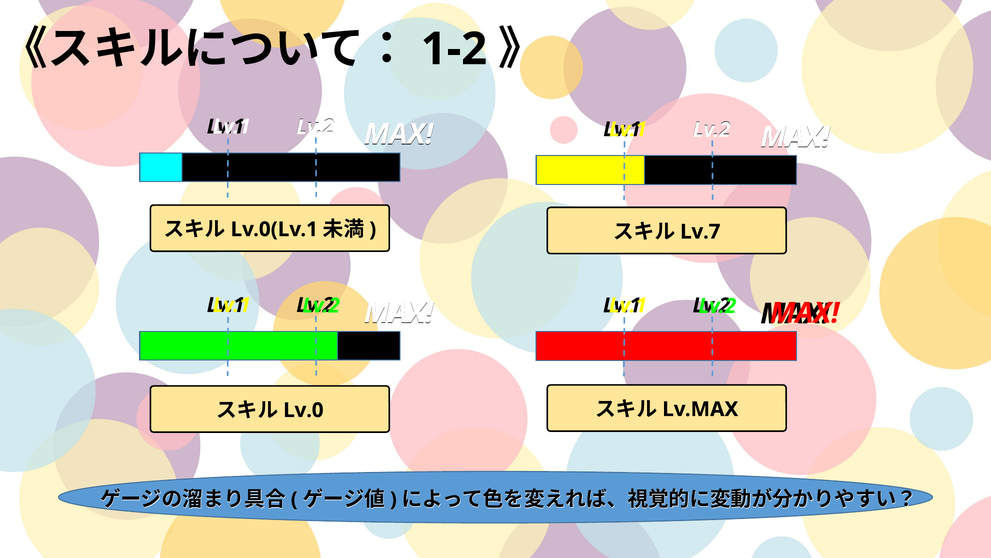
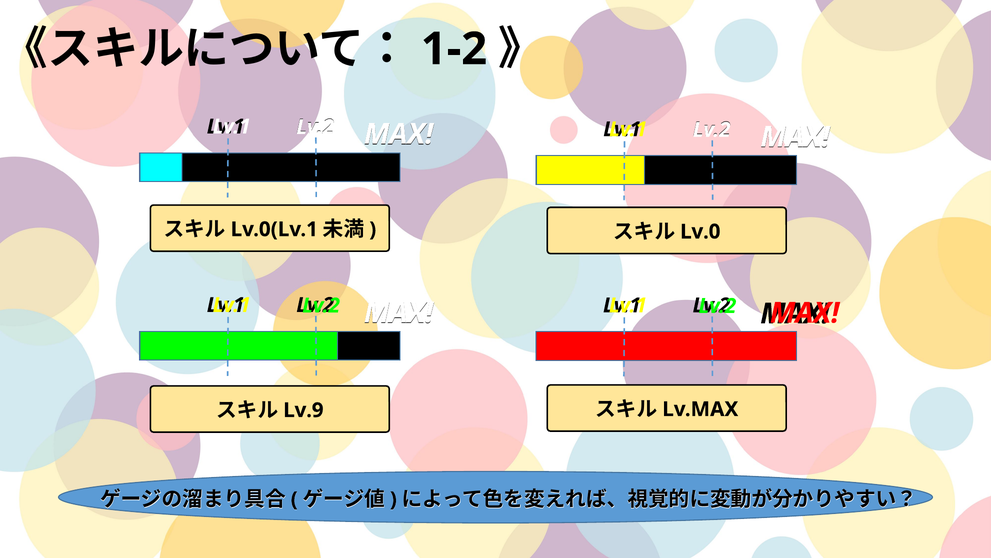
Lv.7: Lv.7 -> Lv.0
Lv.0: Lv.0 -> Lv.9
